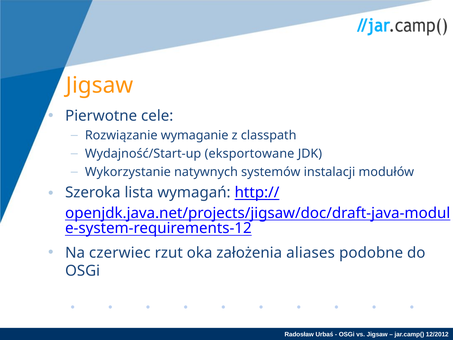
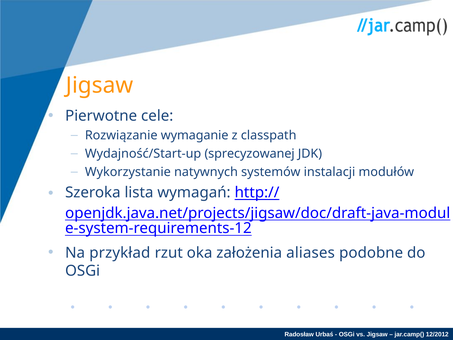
eksportowane: eksportowane -> sprecyzowanej
czerwiec: czerwiec -> przykład
